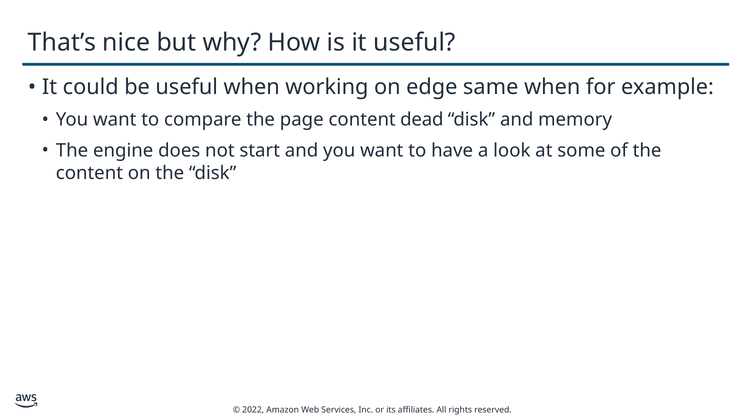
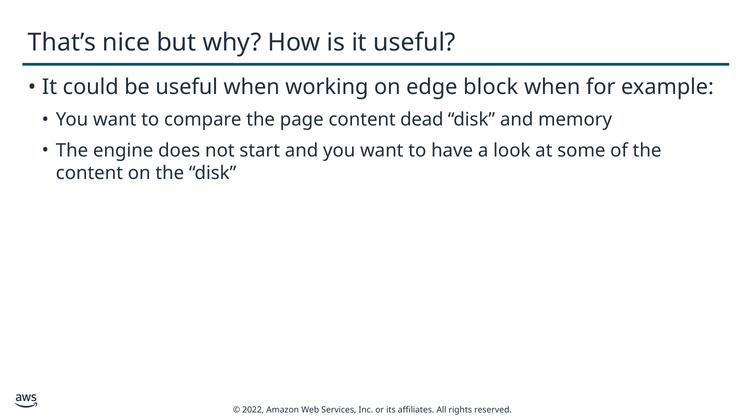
same: same -> block
